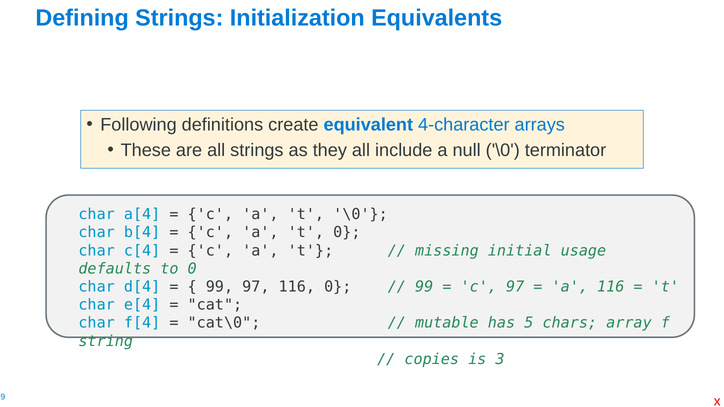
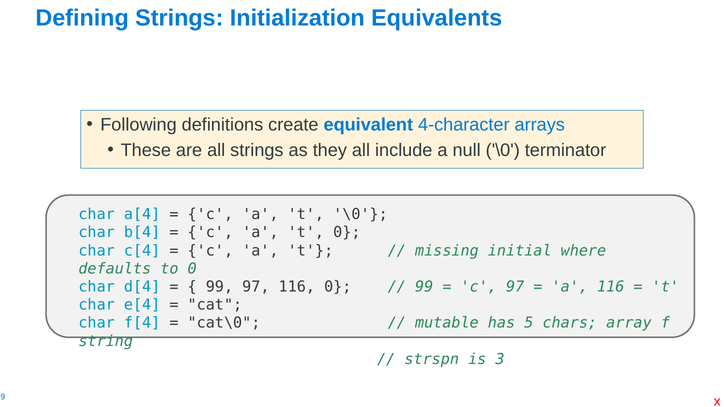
usage: usage -> where
copies: copies -> strspn
